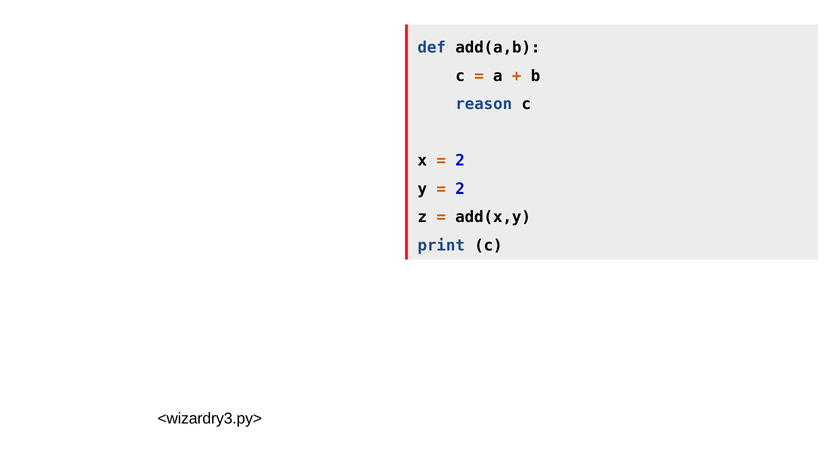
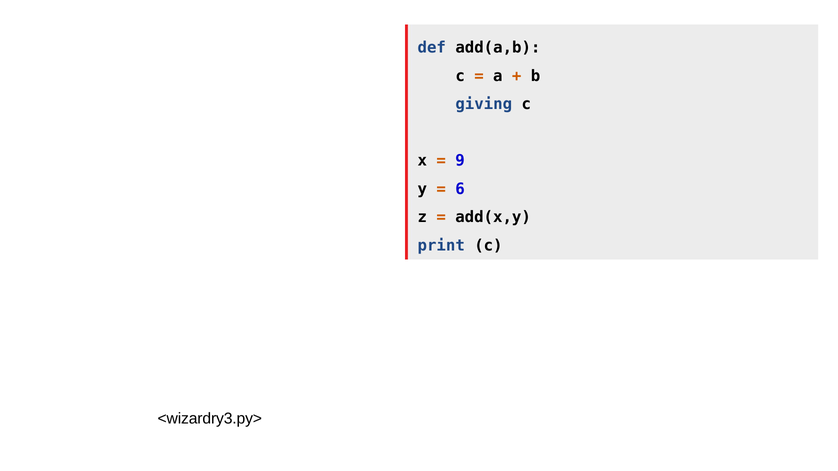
reason: reason -> giving
2 at (460, 161): 2 -> 9
2 at (460, 189): 2 -> 6
